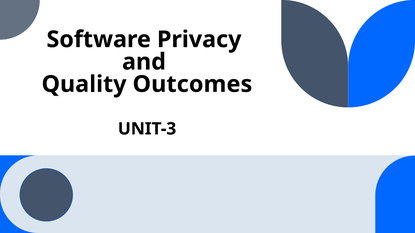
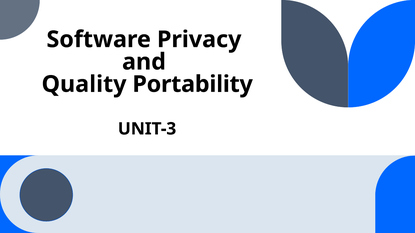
Outcomes: Outcomes -> Portability
